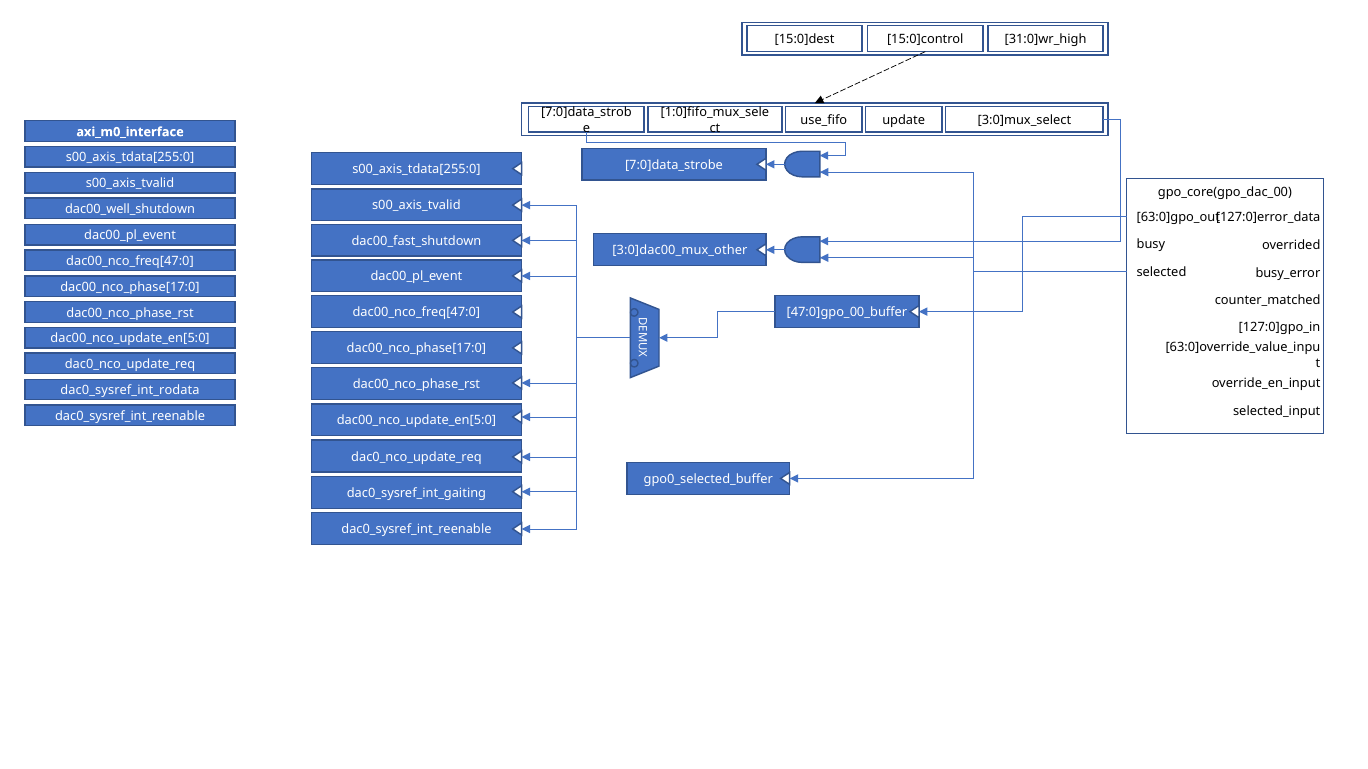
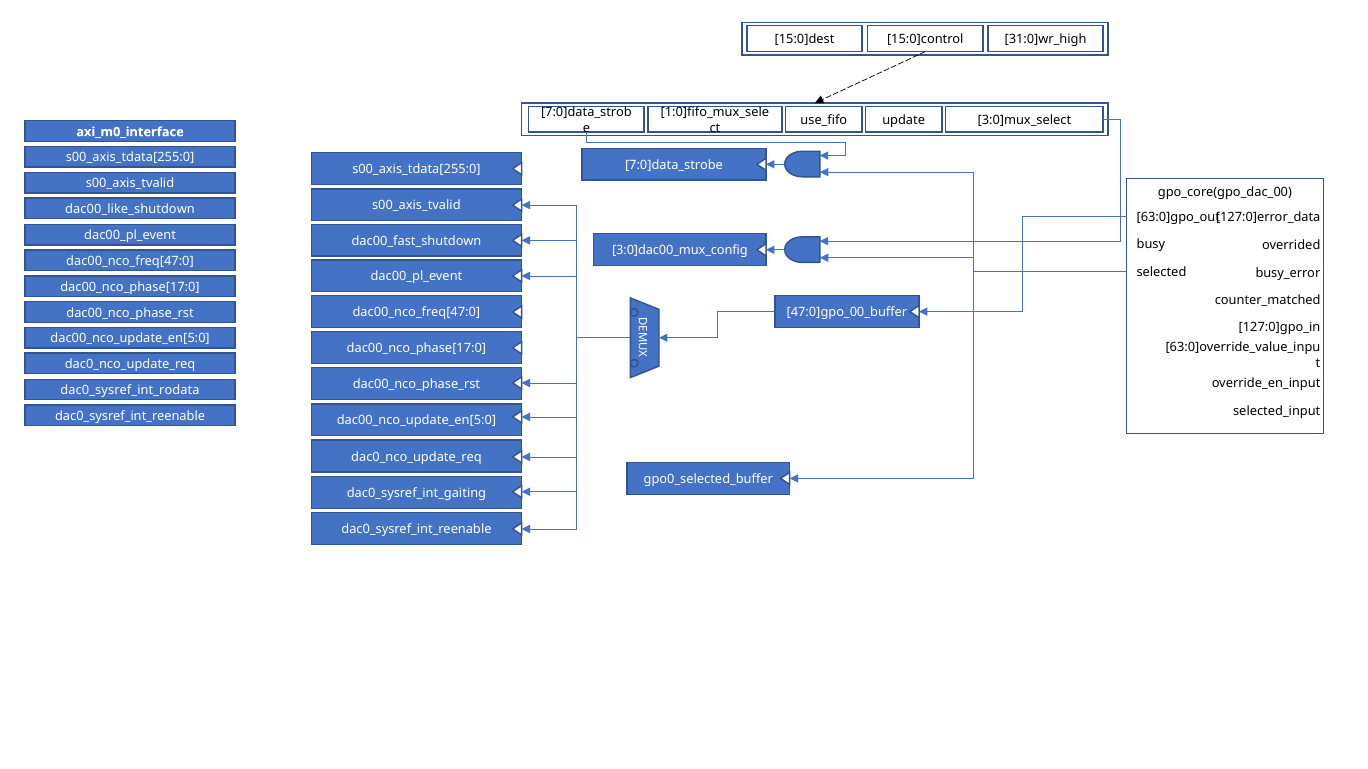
dac00_well_shutdown: dac00_well_shutdown -> dac00_like_shutdown
3:0]dac00_mux_other: 3:0]dac00_mux_other -> 3:0]dac00_mux_config
